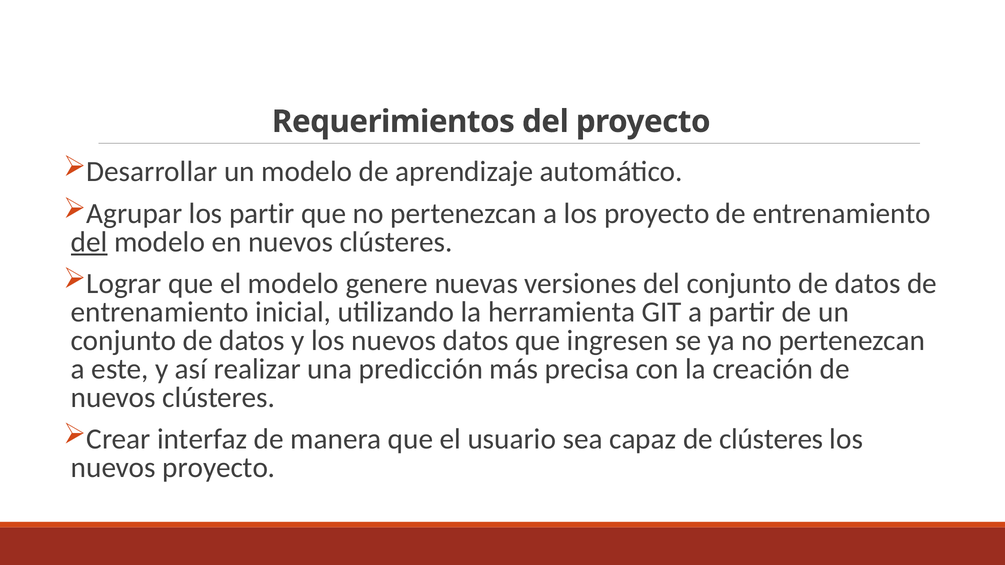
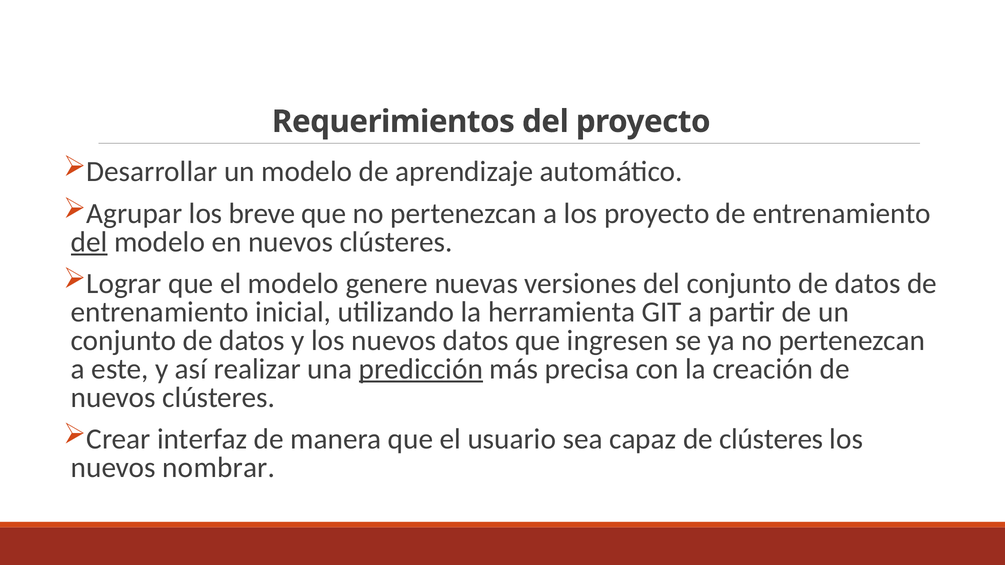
los partir: partir -> breve
predicción underline: none -> present
nuevos proyecto: proyecto -> nombrar
